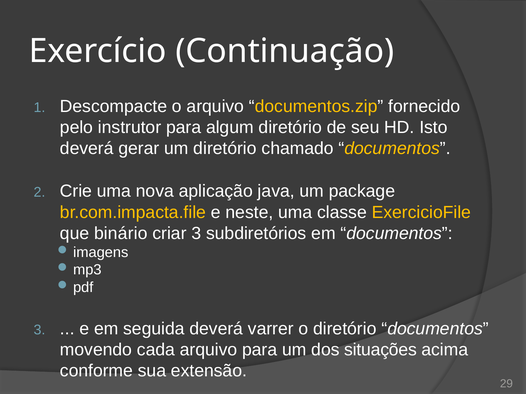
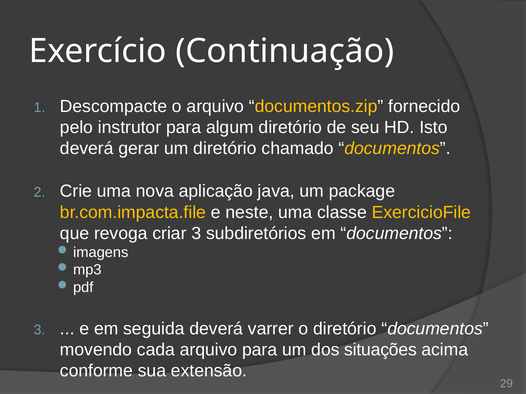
binário: binário -> revoga
